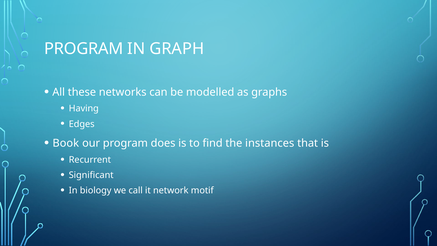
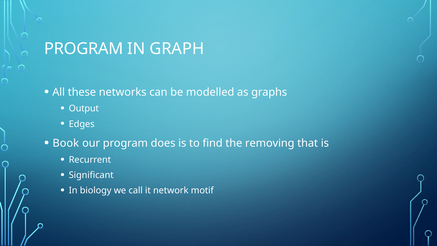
Having: Having -> Output
instances: instances -> removing
